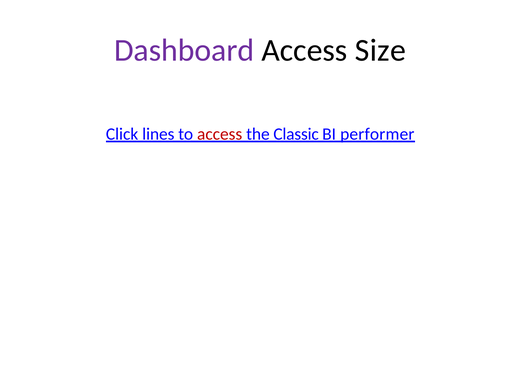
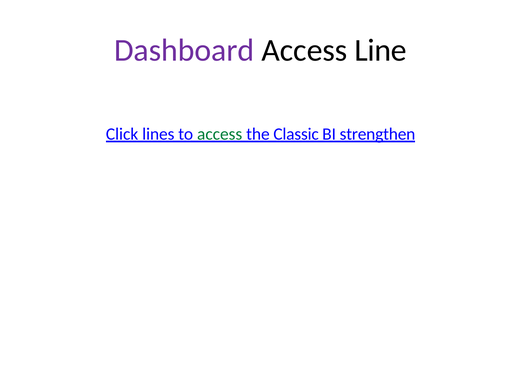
Size: Size -> Line
access at (220, 134) colour: red -> green
performer: performer -> strengthen
